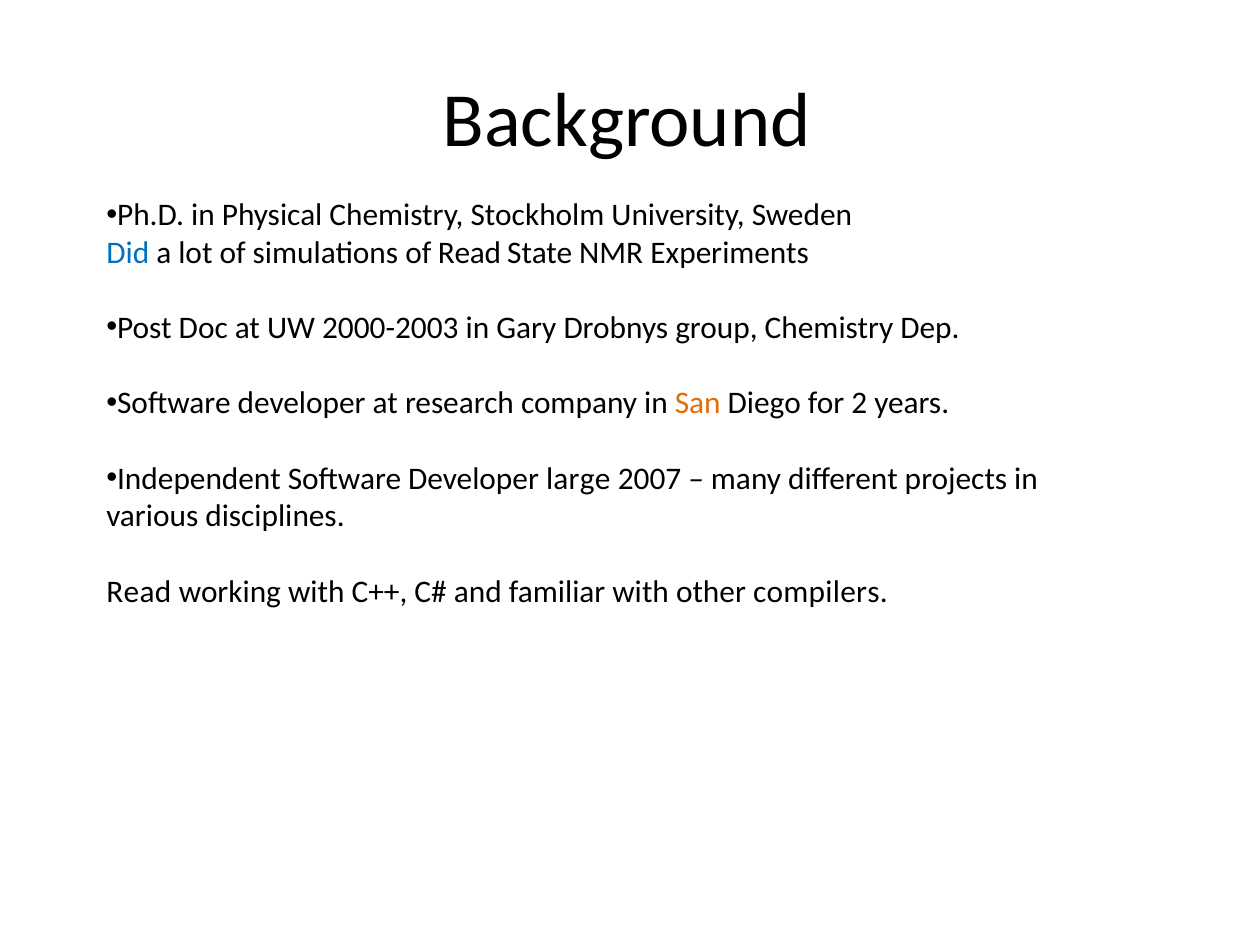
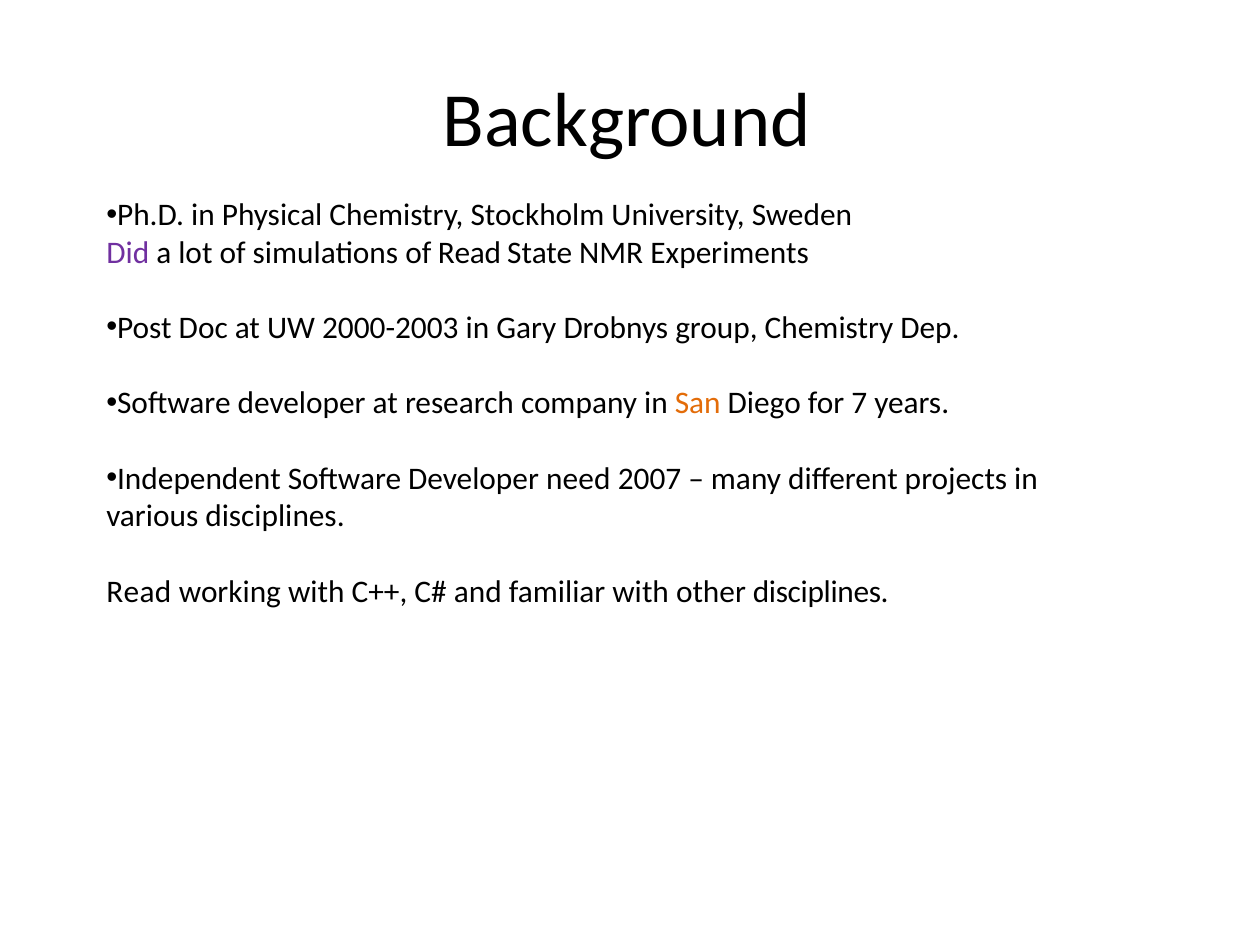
Did colour: blue -> purple
2: 2 -> 7
large: large -> need
other compilers: compilers -> disciplines
